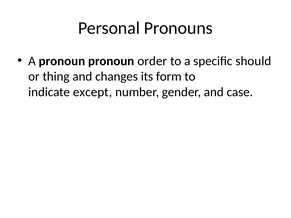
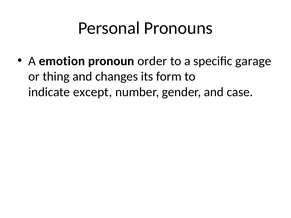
A pronoun: pronoun -> emotion
should: should -> garage
